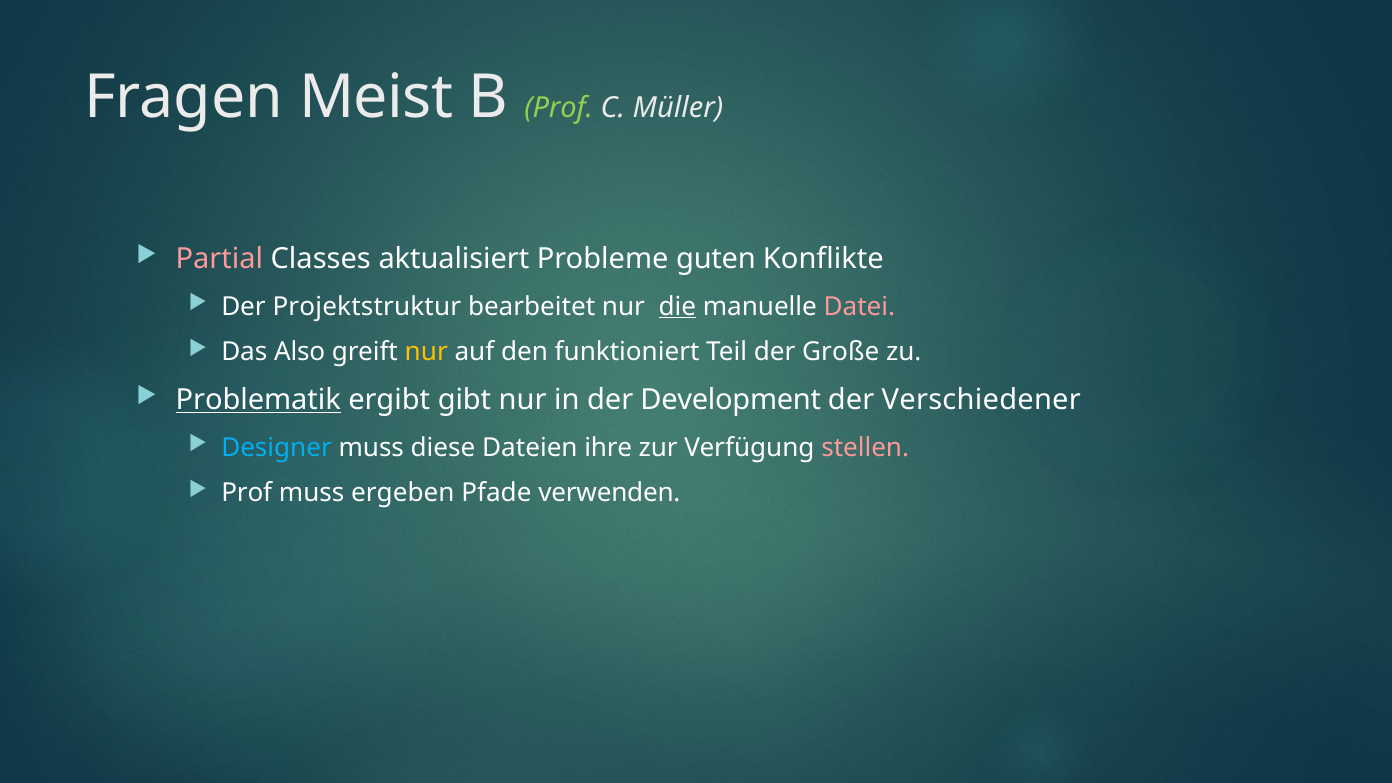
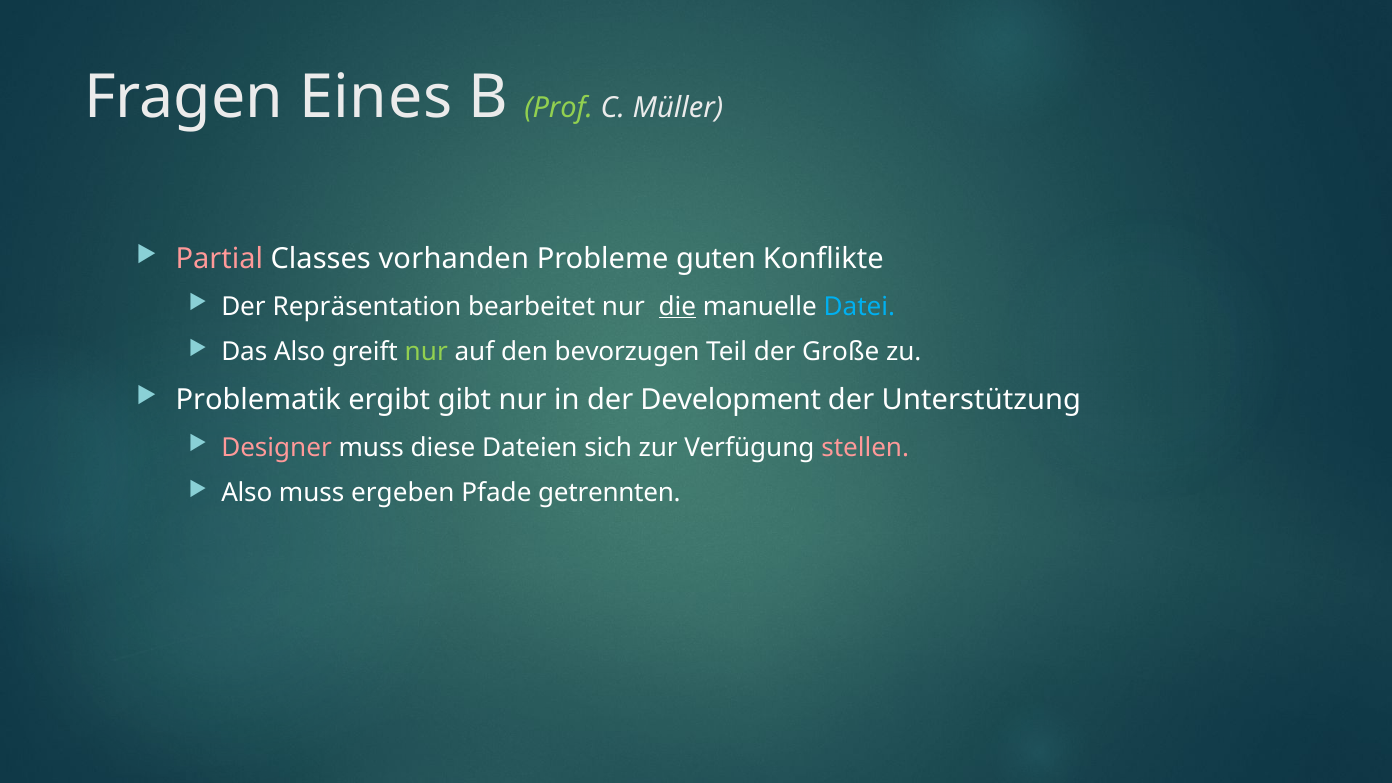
Meist: Meist -> Eines
aktualisiert: aktualisiert -> vorhanden
Projektstruktur: Projektstruktur -> Repräsentation
Datei colour: pink -> light blue
nur at (426, 352) colour: yellow -> light green
funktioniert: funktioniert -> bevorzugen
Problematik underline: present -> none
Verschiedener: Verschiedener -> Unterstützung
Designer colour: light blue -> pink
ihre: ihre -> sich
Prof at (247, 493): Prof -> Also
verwenden: verwenden -> getrennten
